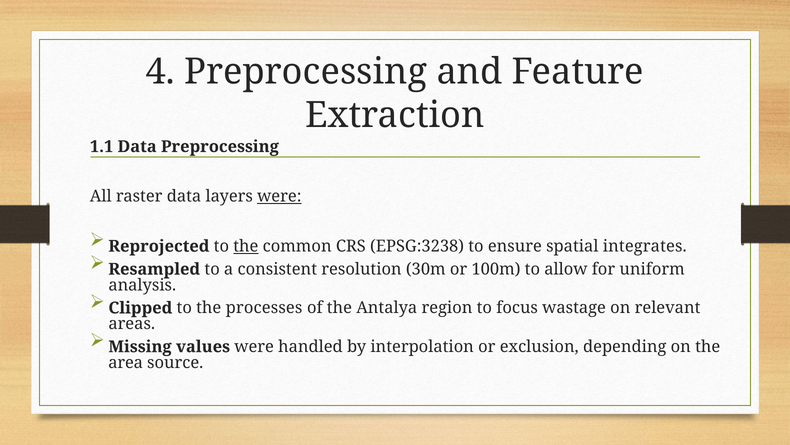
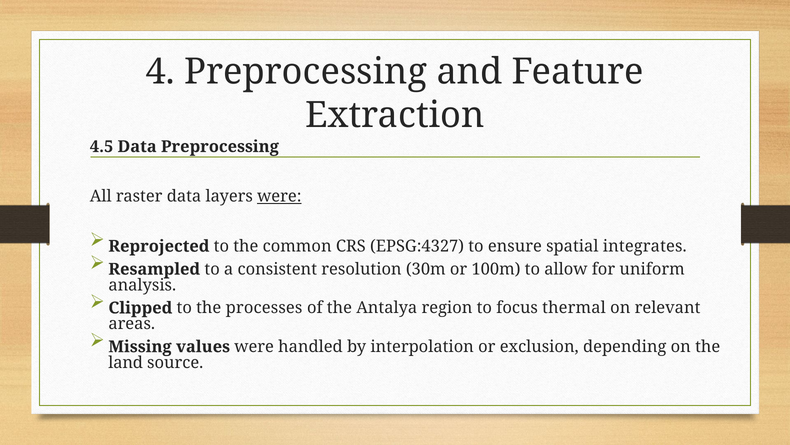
1.1: 1.1 -> 4.5
the at (246, 246) underline: present -> none
EPSG:3238: EPSG:3238 -> EPSG:4327
wastage: wastage -> thermal
area: area -> land
